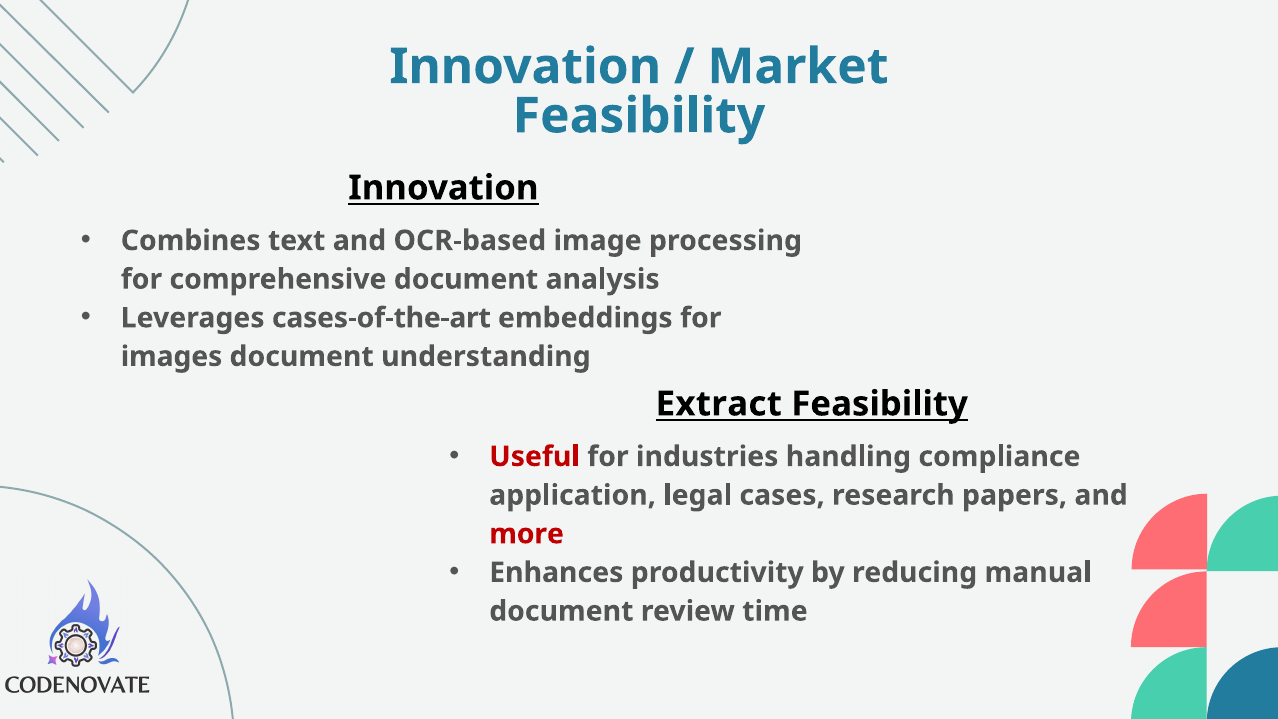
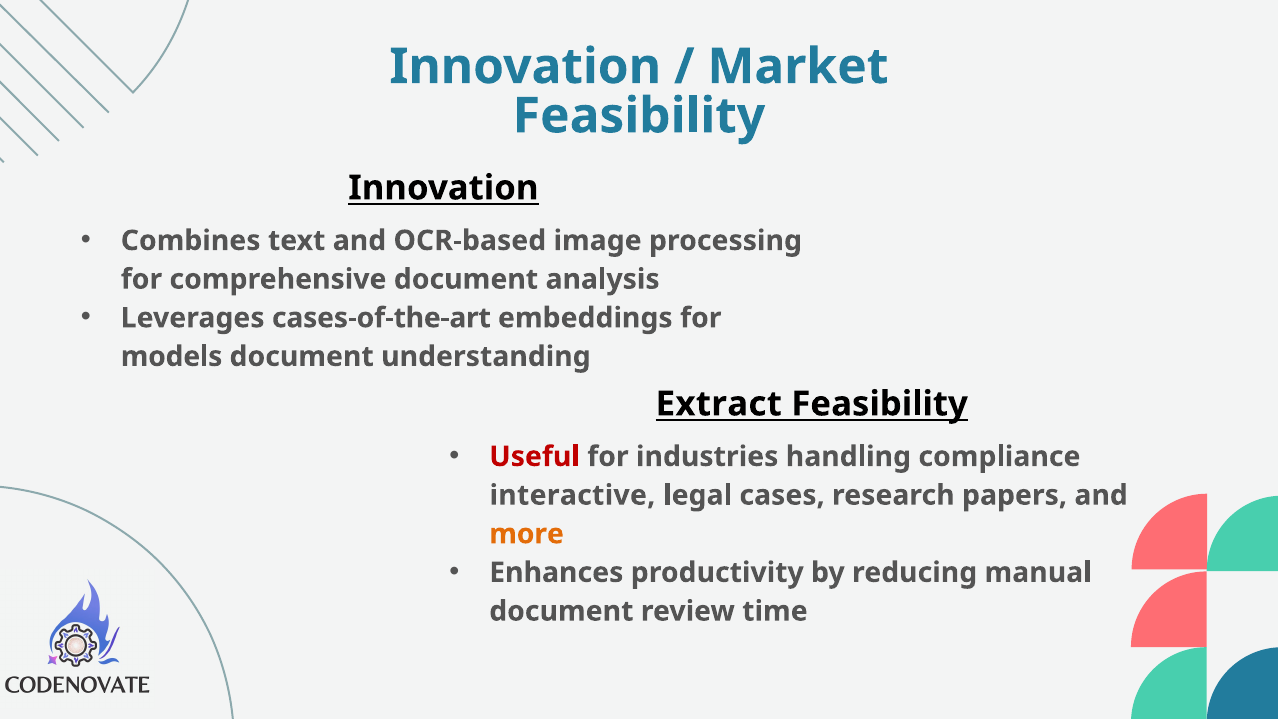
images: images -> models
application: application -> interactive
more colour: red -> orange
